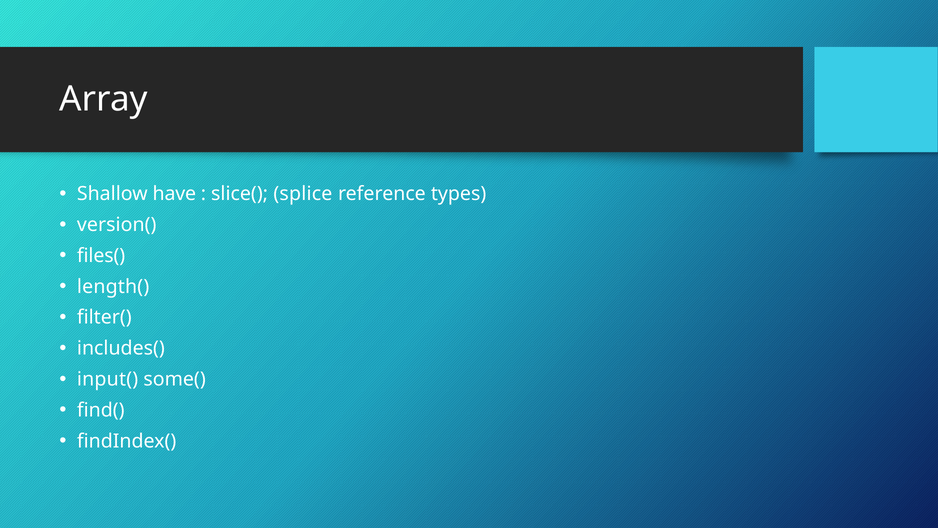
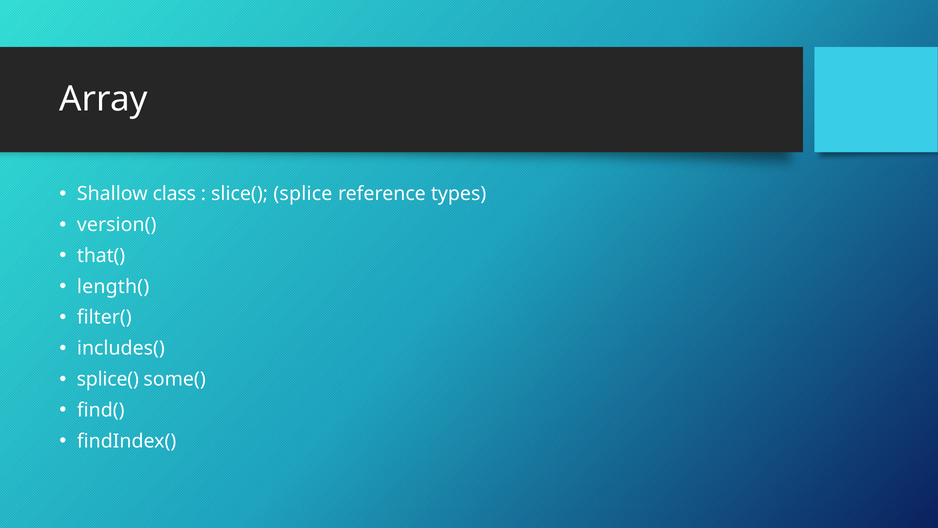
have: have -> class
files(: files( -> that(
input(: input( -> splice(
